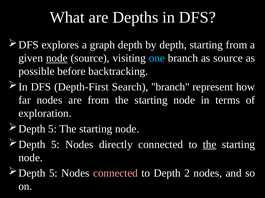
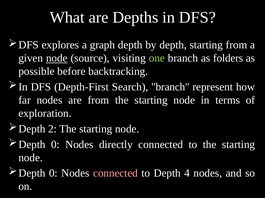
one colour: light blue -> light green
as source: source -> folders
5 at (52, 129): 5 -> 2
5 at (55, 145): 5 -> 0
the at (210, 145) underline: present -> none
5 at (53, 174): 5 -> 0
2: 2 -> 4
